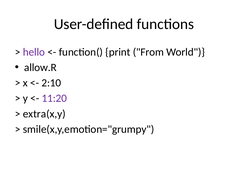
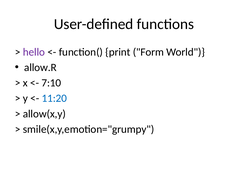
From: From -> Form
2:10: 2:10 -> 7:10
11:20 colour: purple -> blue
extra(x,y: extra(x,y -> allow(x,y
